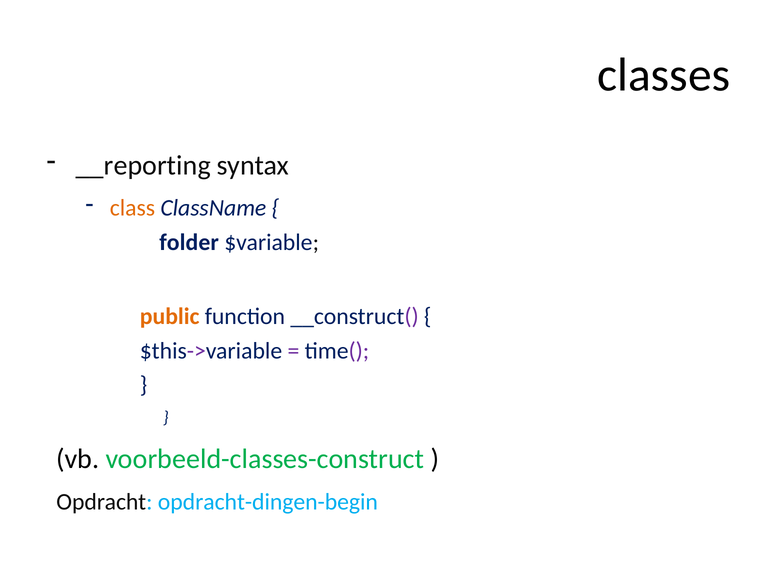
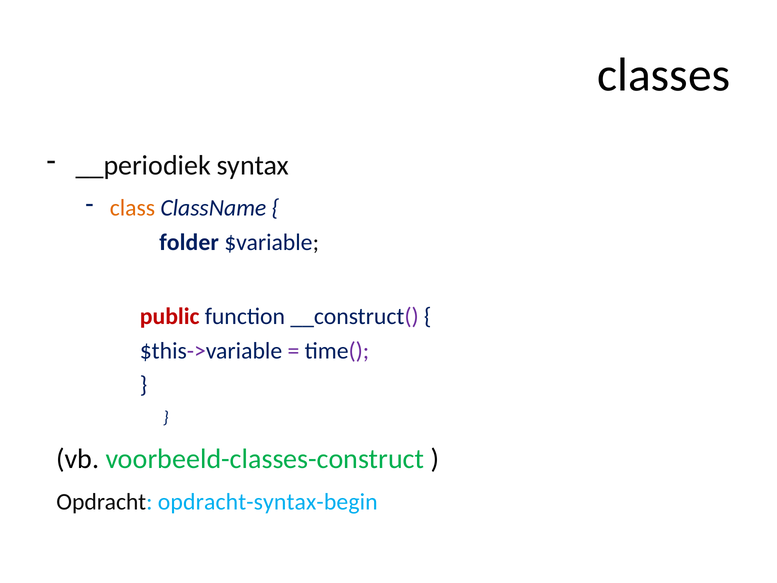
__reporting: __reporting -> __periodiek
public colour: orange -> red
opdracht-dingen-begin: opdracht-dingen-begin -> opdracht-syntax-begin
